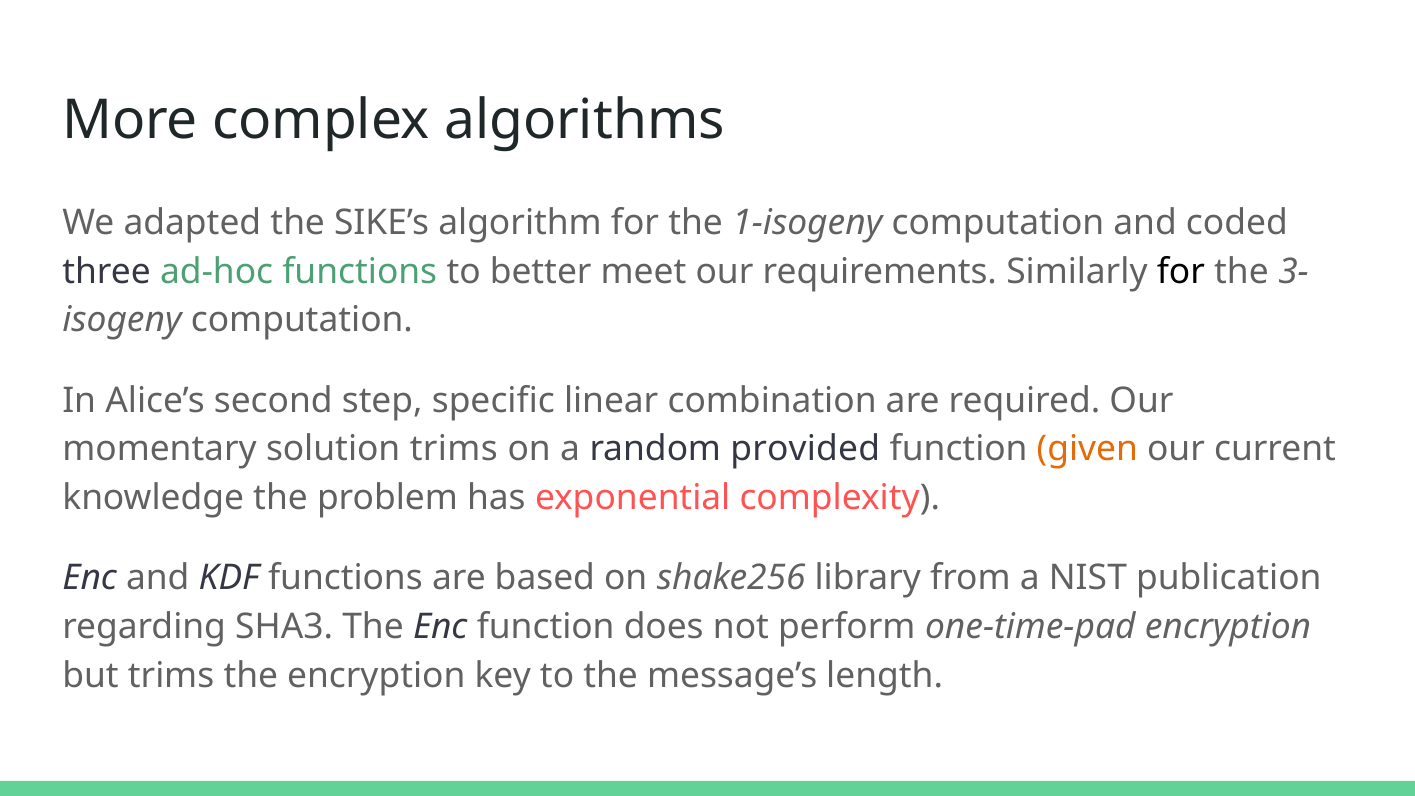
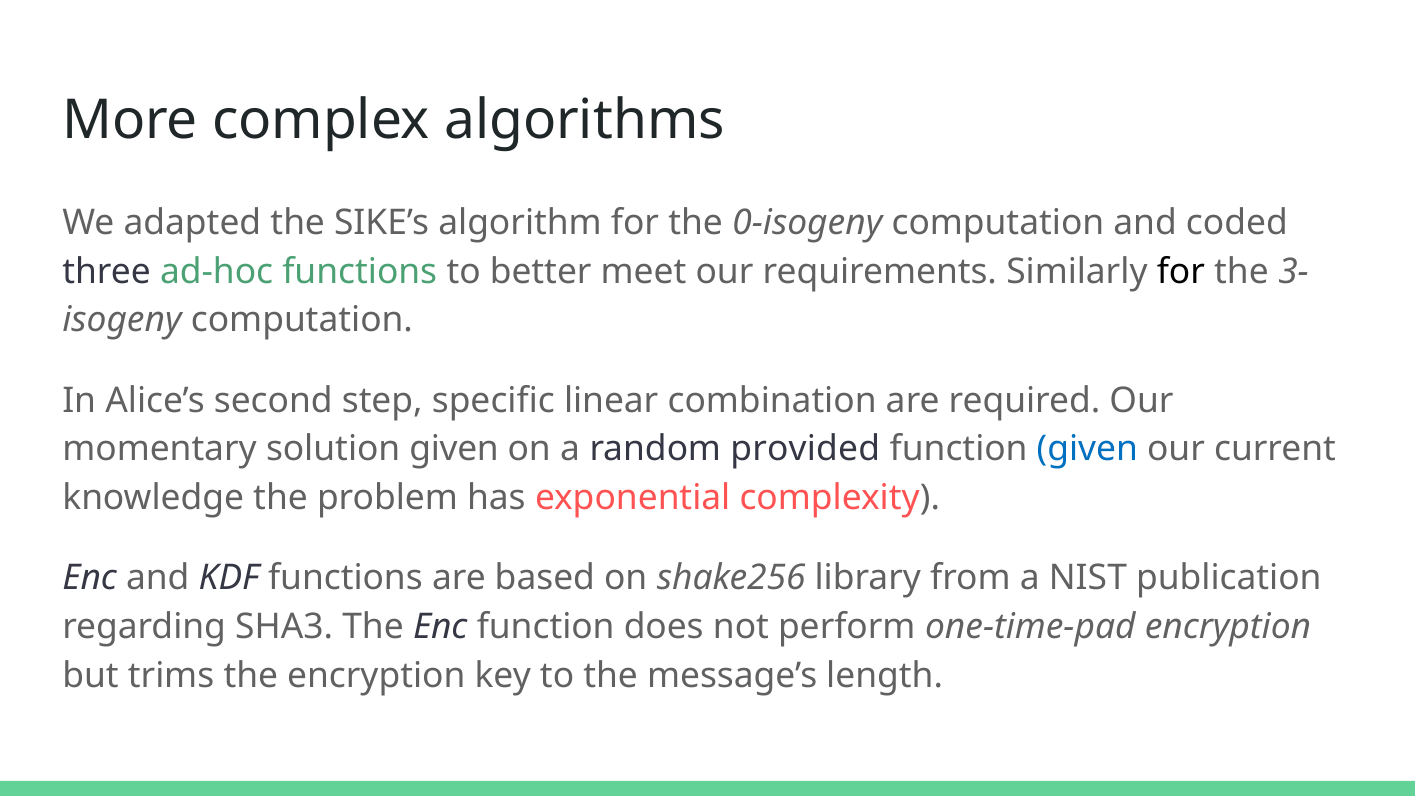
1-isogeny: 1-isogeny -> 0-isogeny
solution trims: trims -> given
given at (1087, 449) colour: orange -> blue
